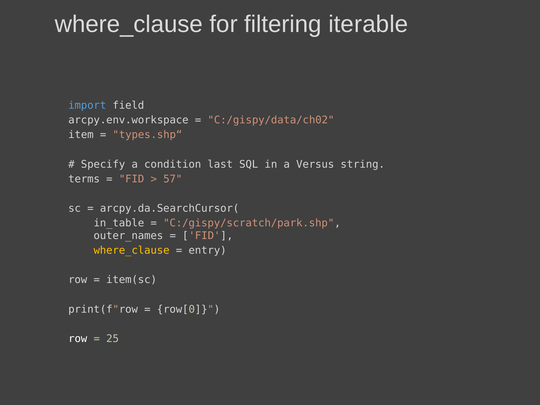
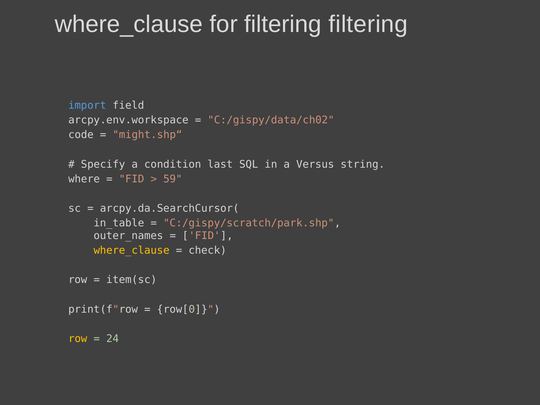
filtering iterable: iterable -> filtering
item: item -> code
types.shp“: types.shp“ -> might.shp“
terms: terms -> where
57: 57 -> 59
entry: entry -> check
row at (78, 339) colour: white -> yellow
25: 25 -> 24
